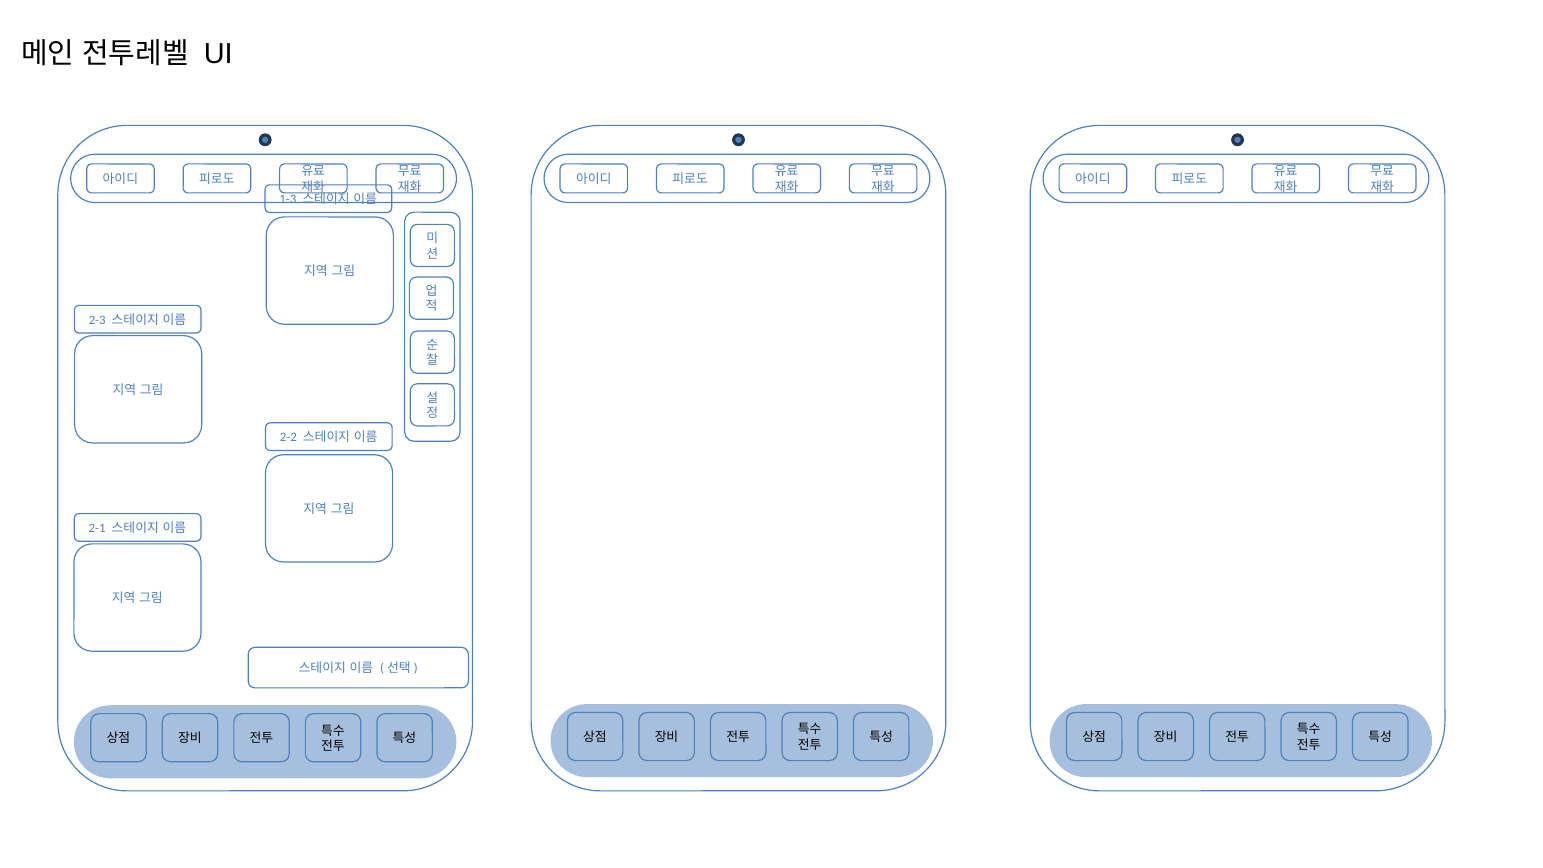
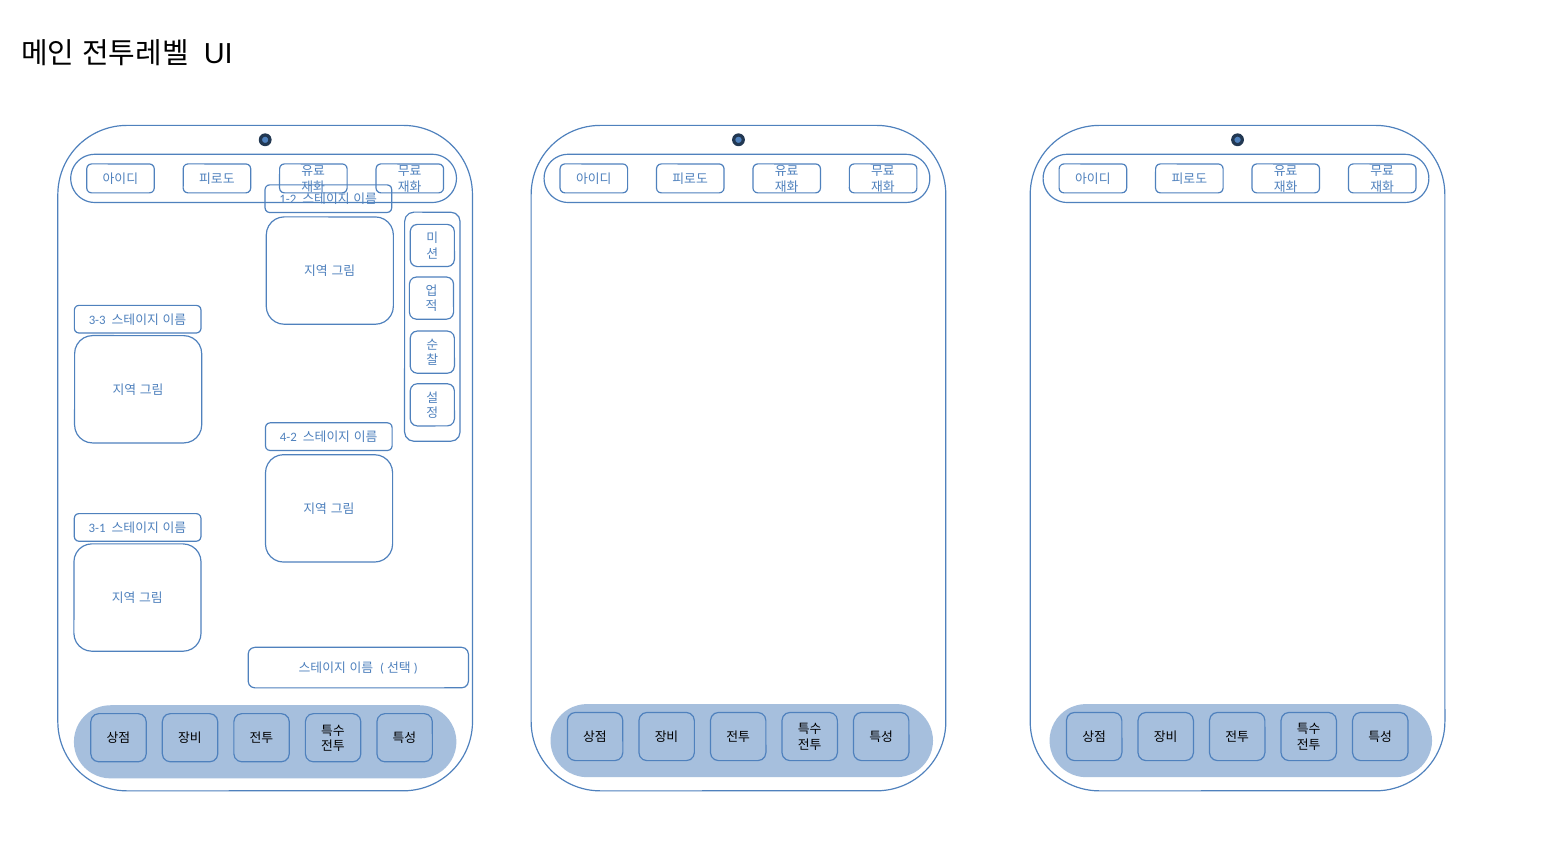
1-3: 1-3 -> 1-2
2-3: 2-3 -> 3-3
2-2: 2-2 -> 4-2
2-1: 2-1 -> 3-1
